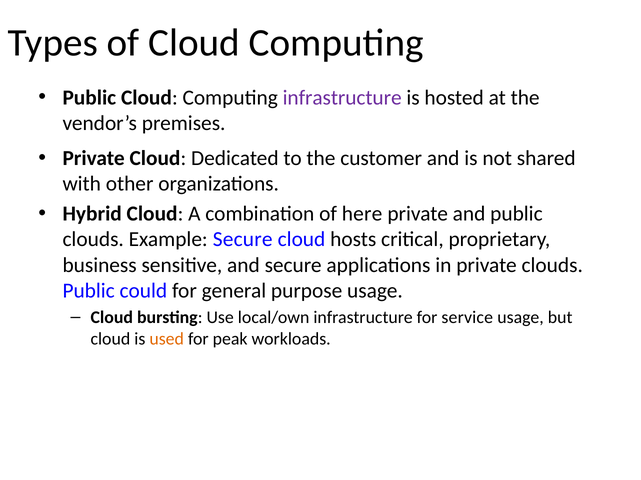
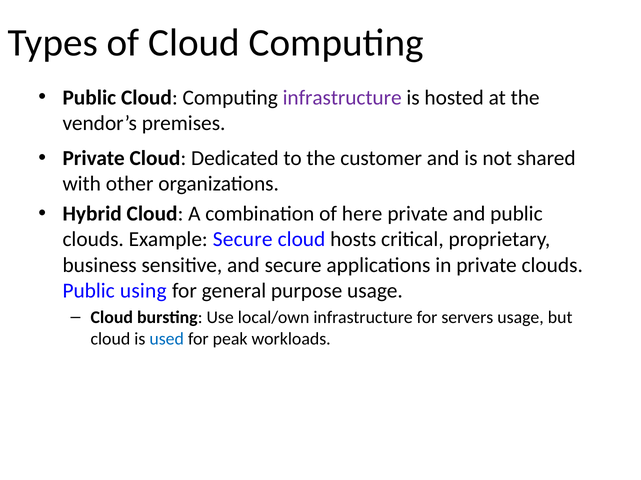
could: could -> using
service: service -> servers
used colour: orange -> blue
